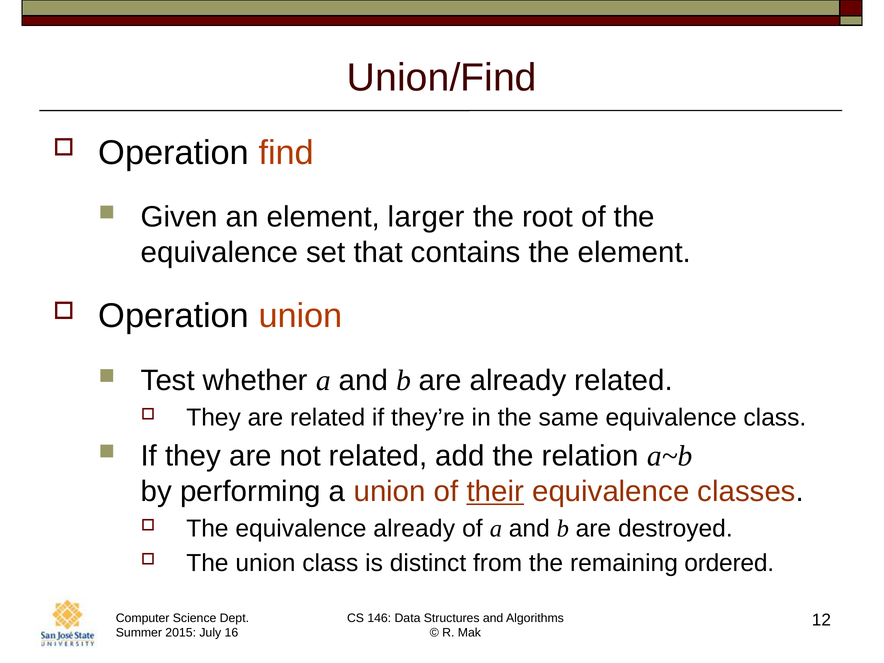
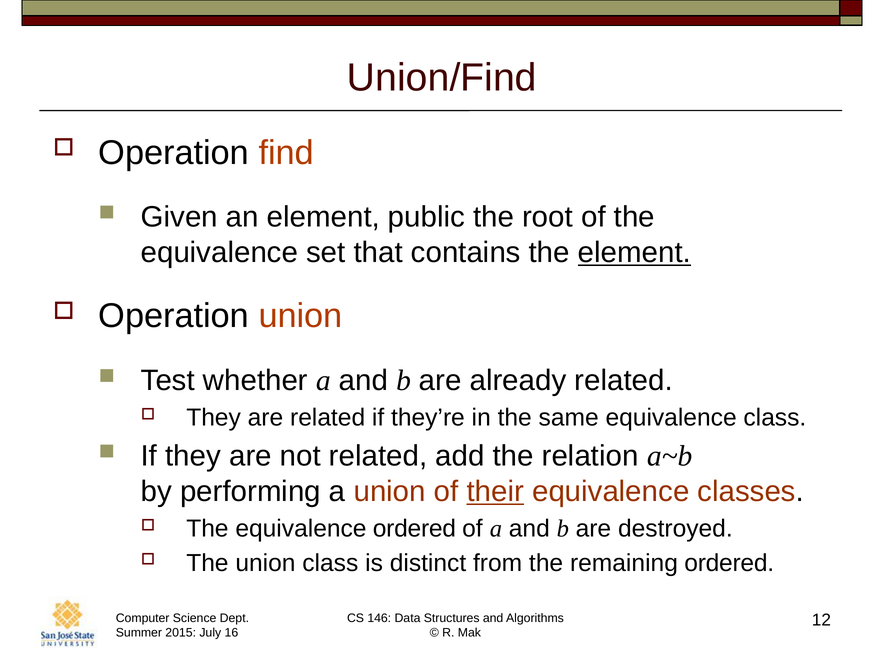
larger: larger -> public
element at (634, 253) underline: none -> present
equivalence already: already -> ordered
